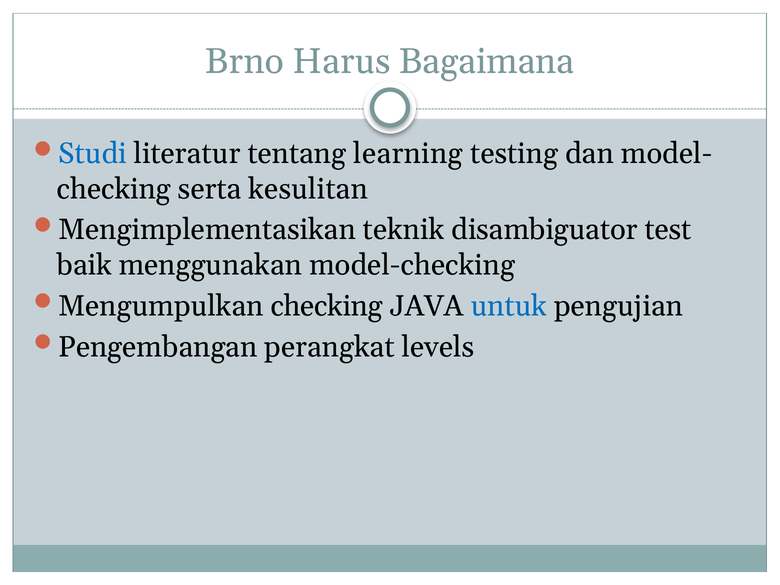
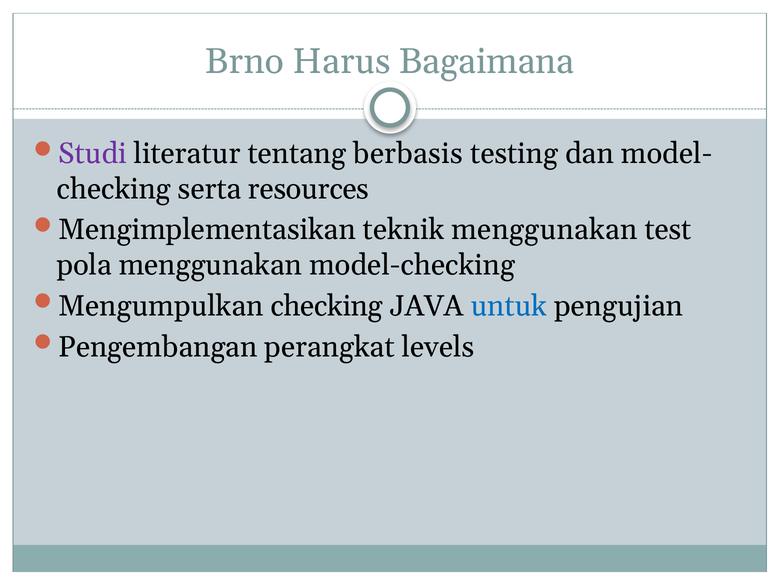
Studi colour: blue -> purple
learning: learning -> berbasis
kesulitan: kesulitan -> resources
teknik disambiguator: disambiguator -> menggunakan
baik: baik -> pola
